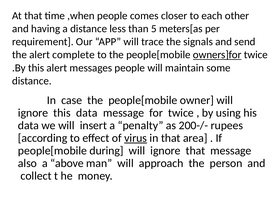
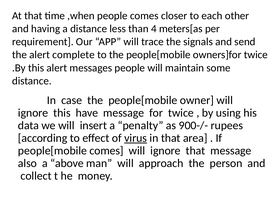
5: 5 -> 4
owners]for underline: present -> none
this data: data -> have
200-/-: 200-/- -> 900-/-
people[mobile during: during -> comes
